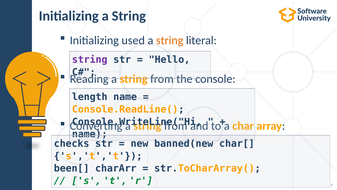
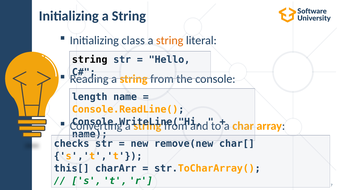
used: used -> class
string at (90, 60) colour: purple -> black
banned(new: banned(new -> remove(new
been[: been[ -> this[
